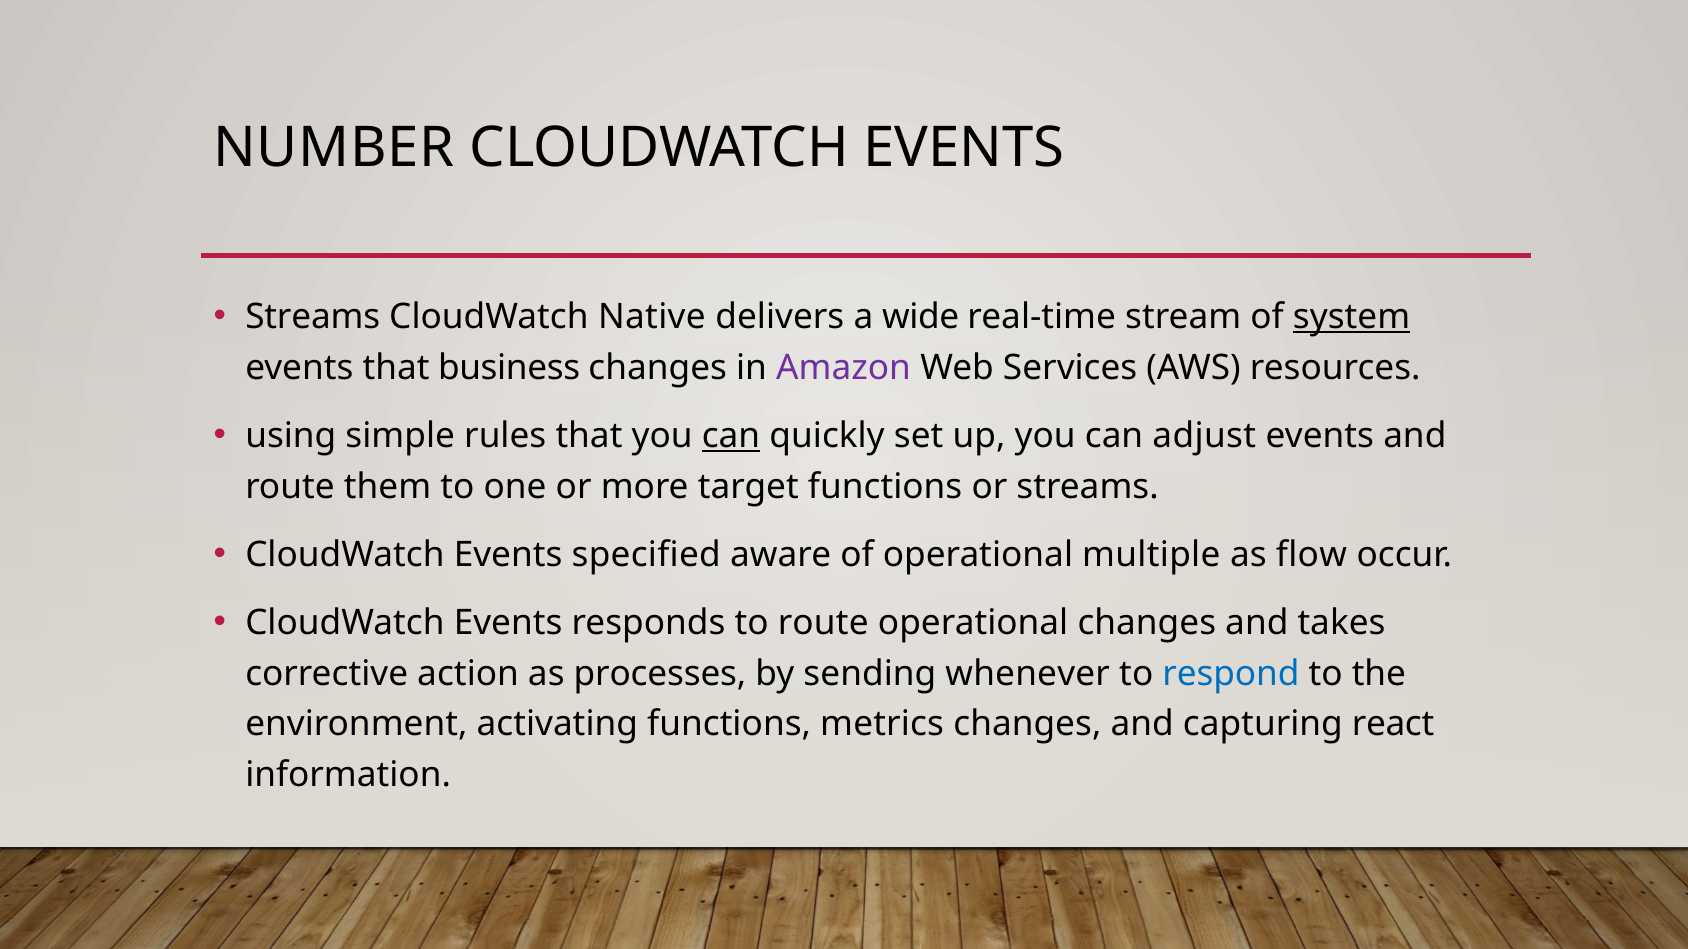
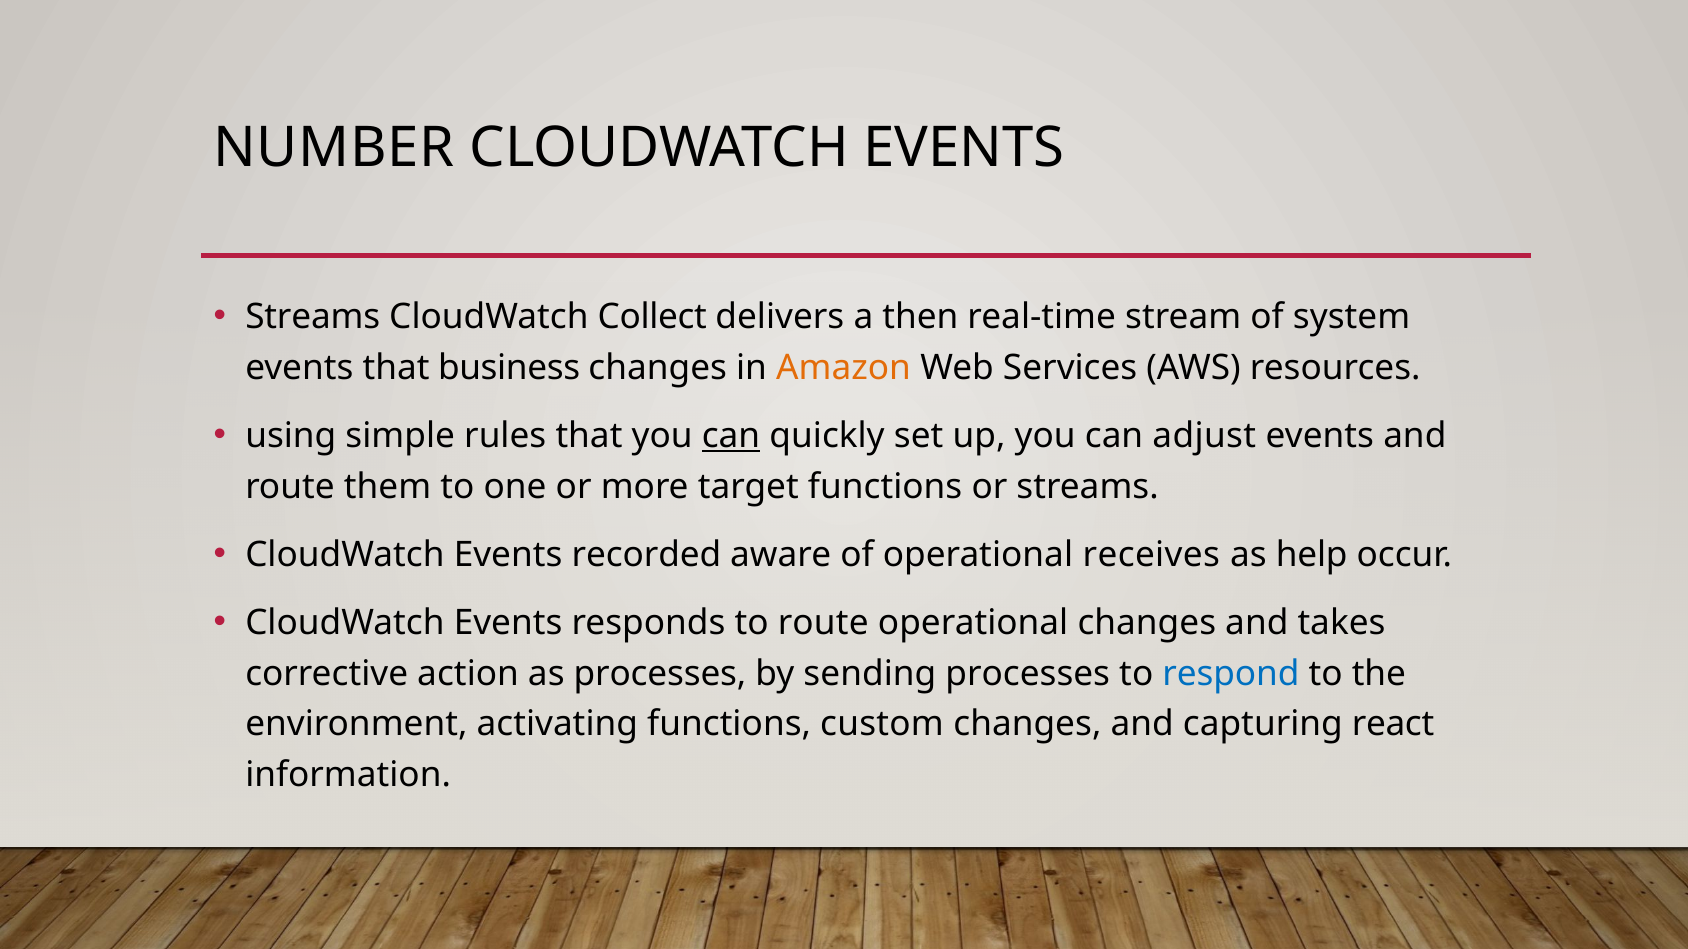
Native: Native -> Collect
wide: wide -> then
system underline: present -> none
Amazon colour: purple -> orange
specified: specified -> recorded
multiple: multiple -> receives
flow: flow -> help
sending whenever: whenever -> processes
metrics: metrics -> custom
